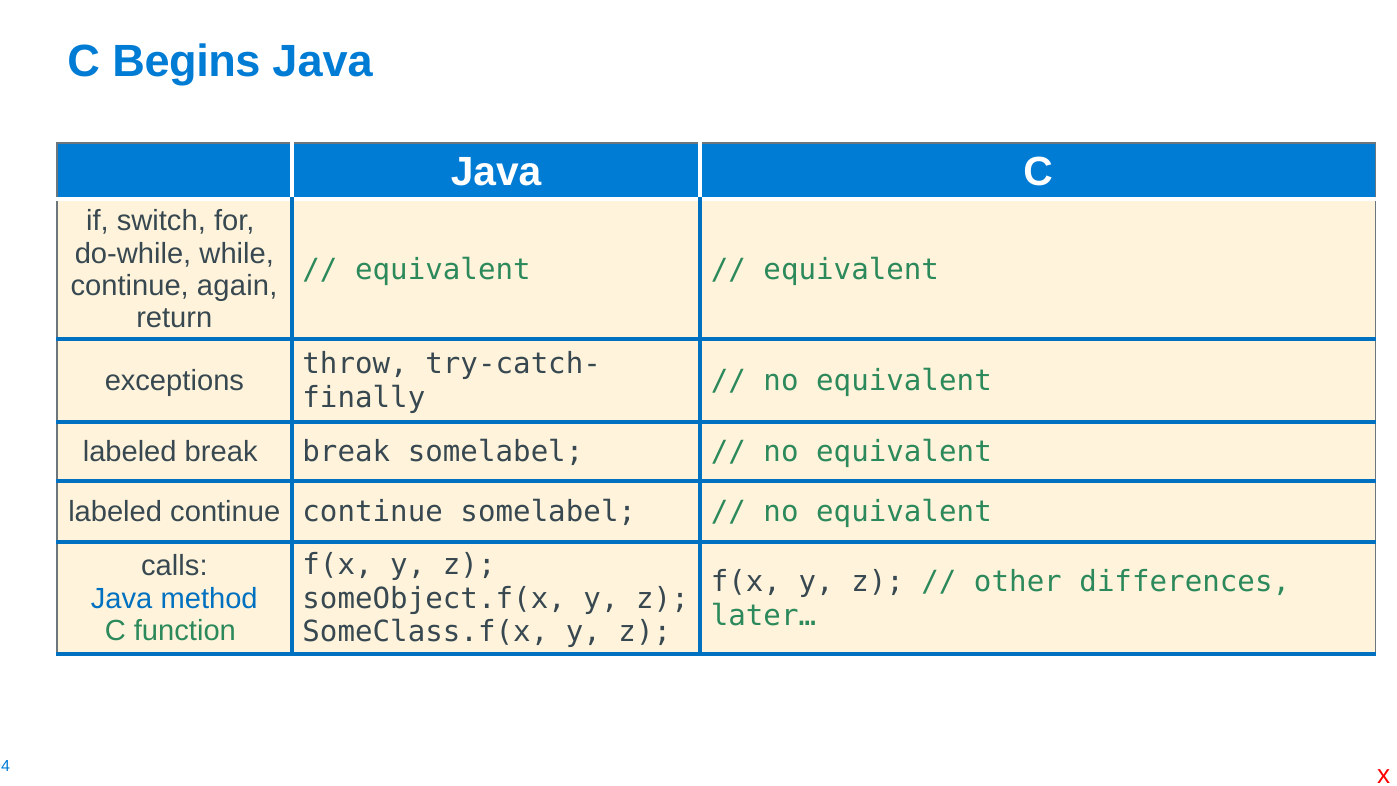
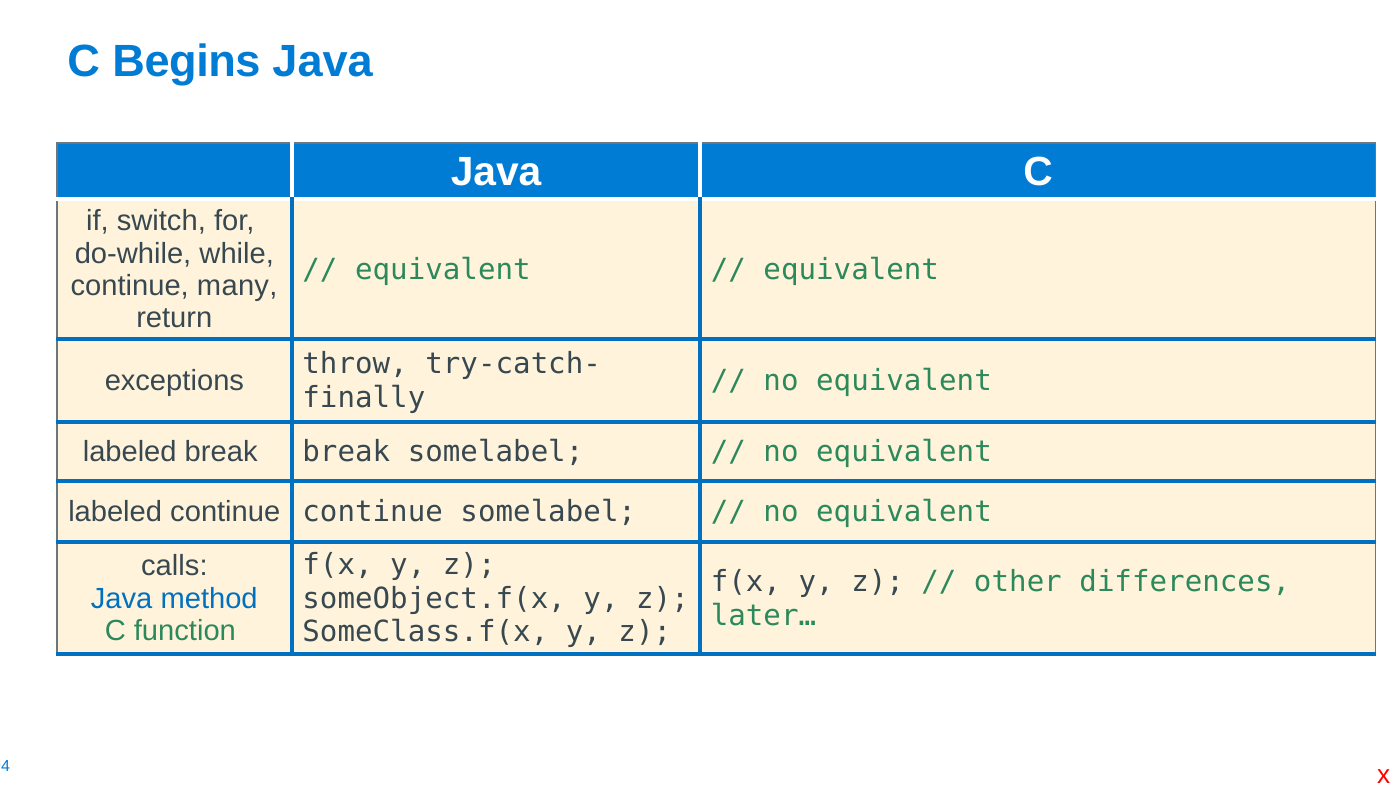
again: again -> many
